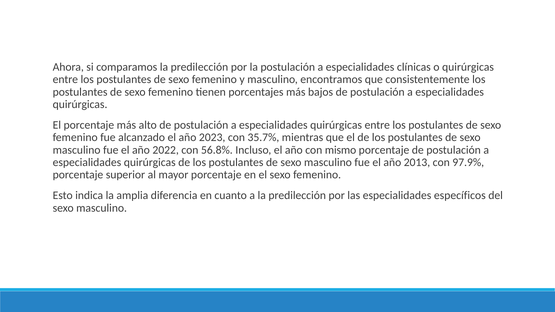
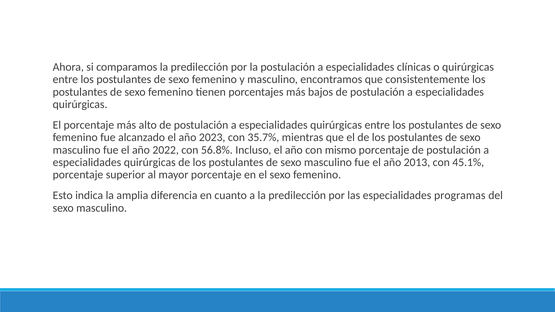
97.9%: 97.9% -> 45.1%
específicos: específicos -> programas
